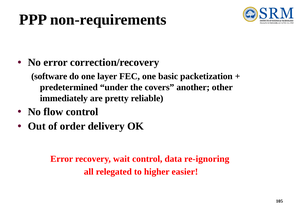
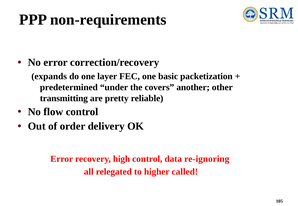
software: software -> expands
immediately: immediately -> transmitting
wait: wait -> high
easier: easier -> called
